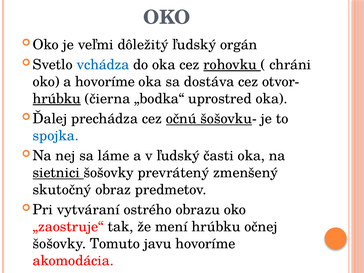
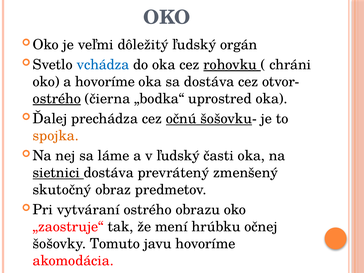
hrúbku at (57, 99): hrúbku -> ostrého
spojka colour: blue -> orange
sietnici šošovky: šošovky -> dostáva
